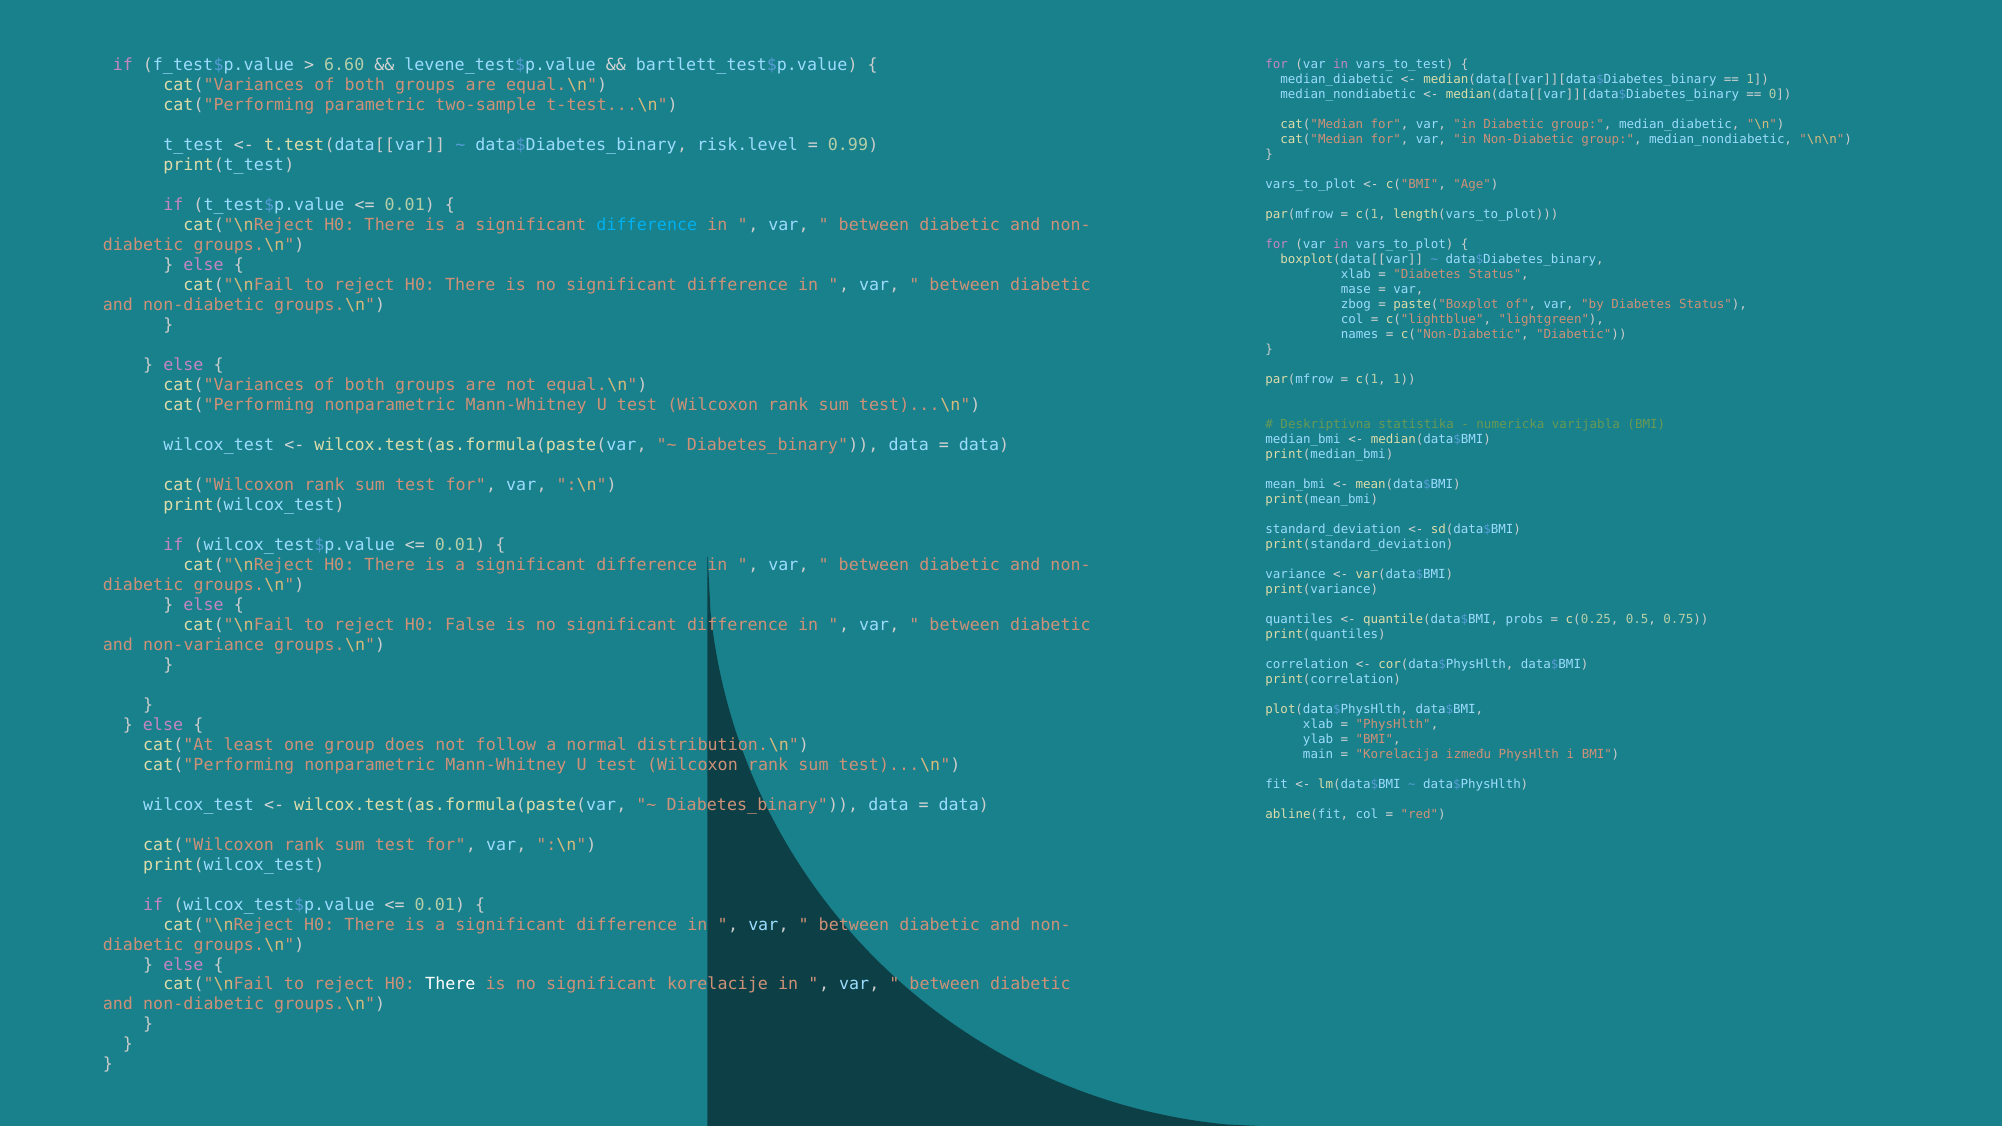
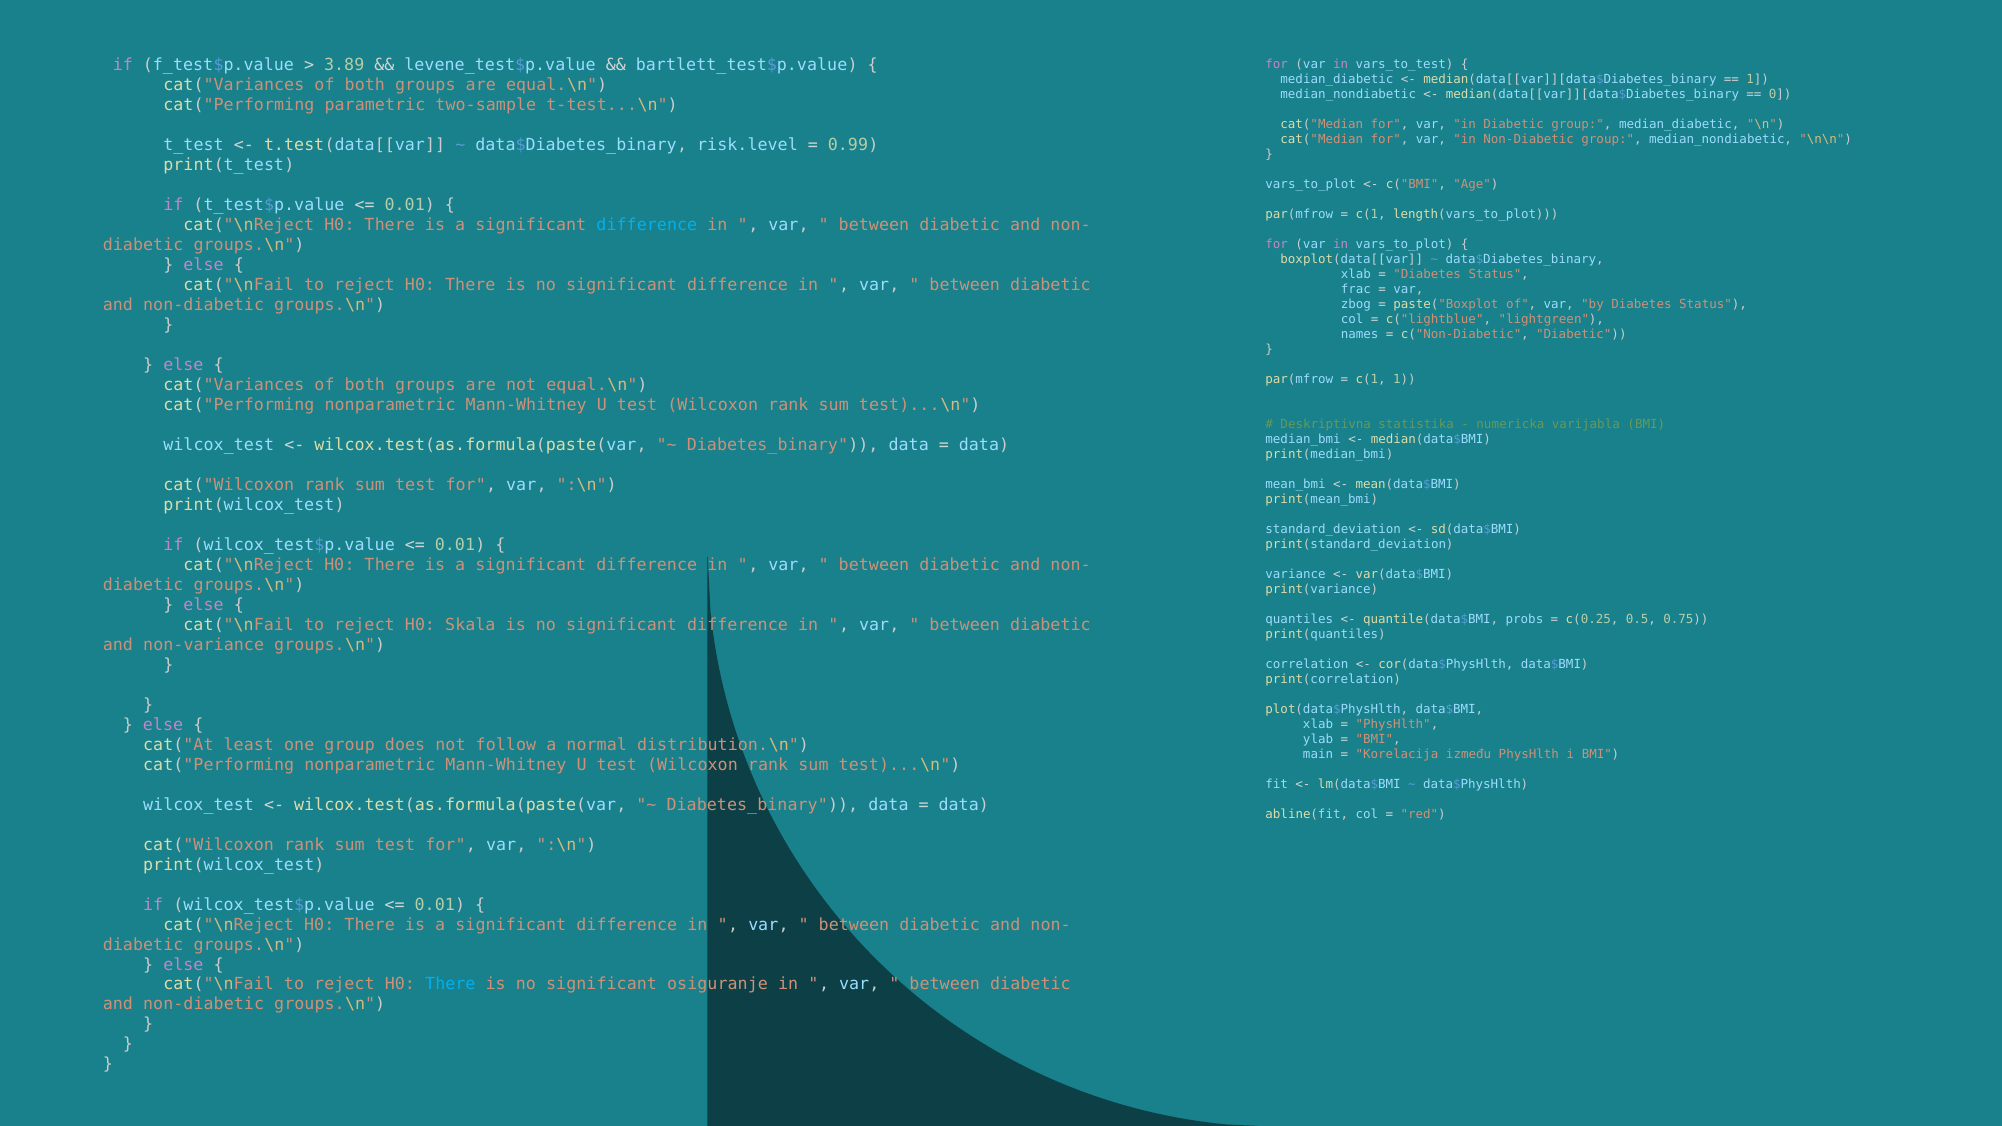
6.60: 6.60 -> 3.89
mase: mase -> frac
False: False -> Skala
There at (450, 985) colour: white -> light blue
korelacije: korelacije -> osiguranje
